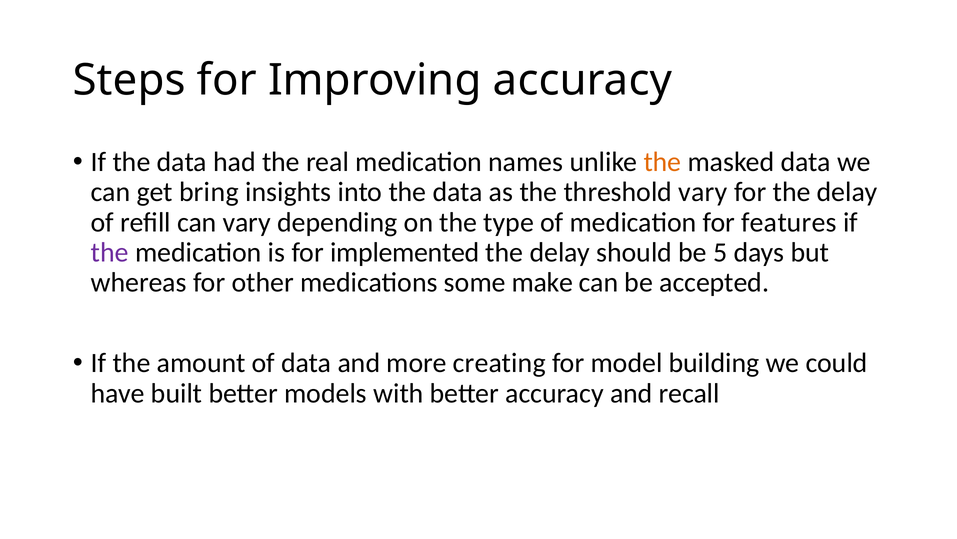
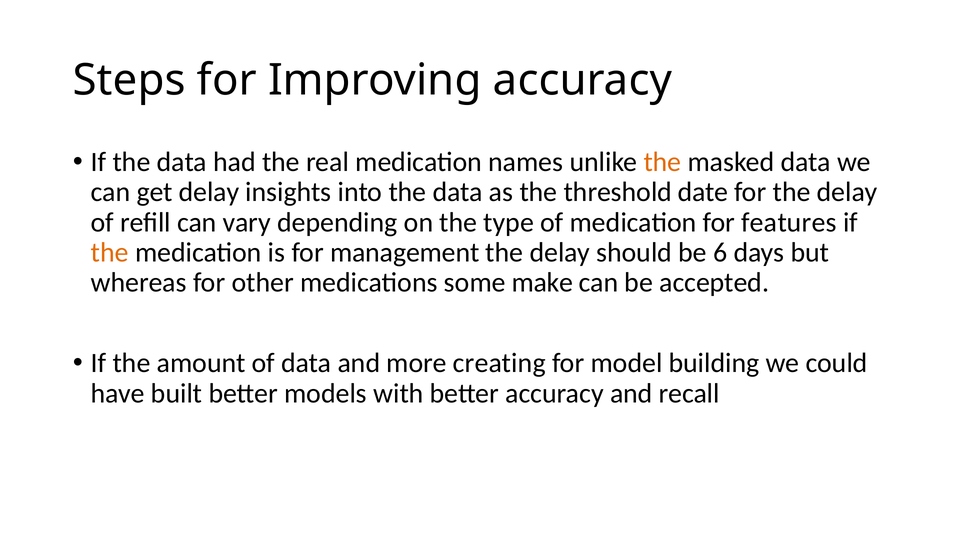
get bring: bring -> delay
threshold vary: vary -> date
the at (110, 252) colour: purple -> orange
implemented: implemented -> management
5: 5 -> 6
